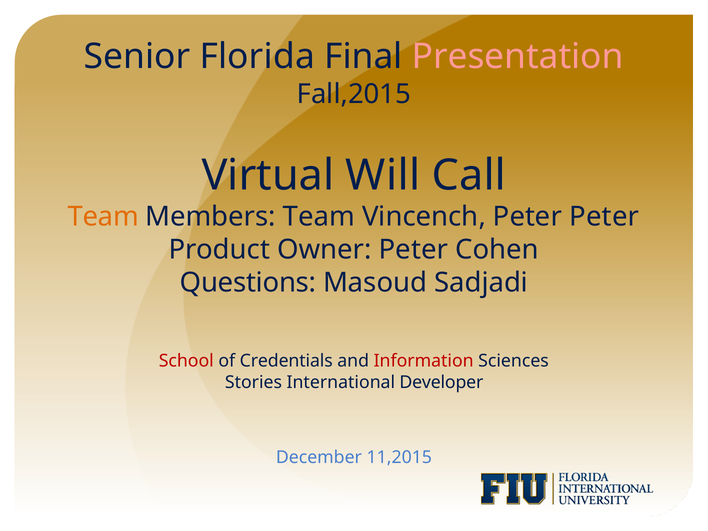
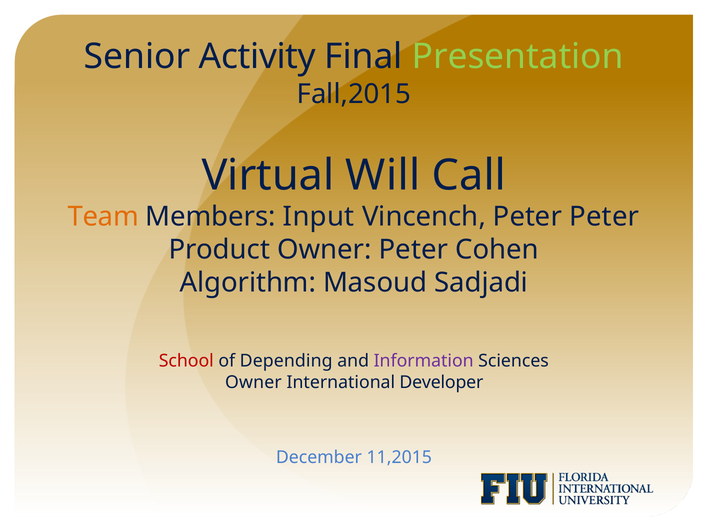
Florida: Florida -> Activity
Presentation colour: pink -> light green
Members Team: Team -> Input
Questions: Questions -> Algorithm
Credentials: Credentials -> Depending
Information colour: red -> purple
Stories at (254, 382): Stories -> Owner
